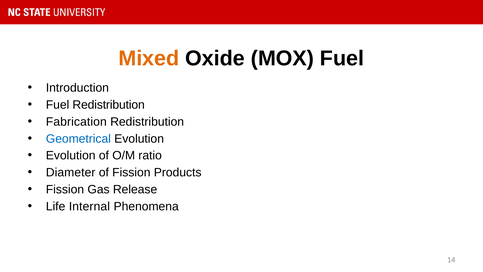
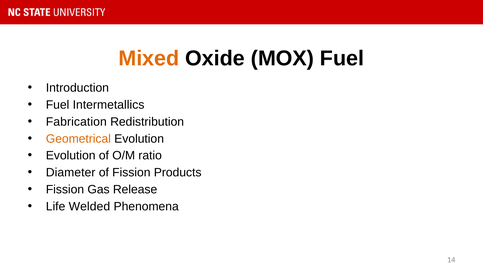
Fuel Redistribution: Redistribution -> Intermetallics
Geometrical colour: blue -> orange
Internal: Internal -> Welded
